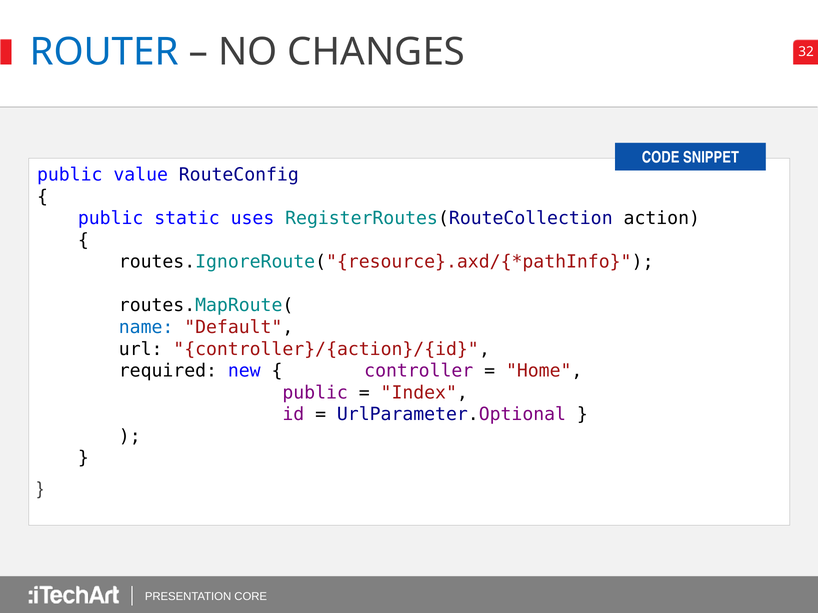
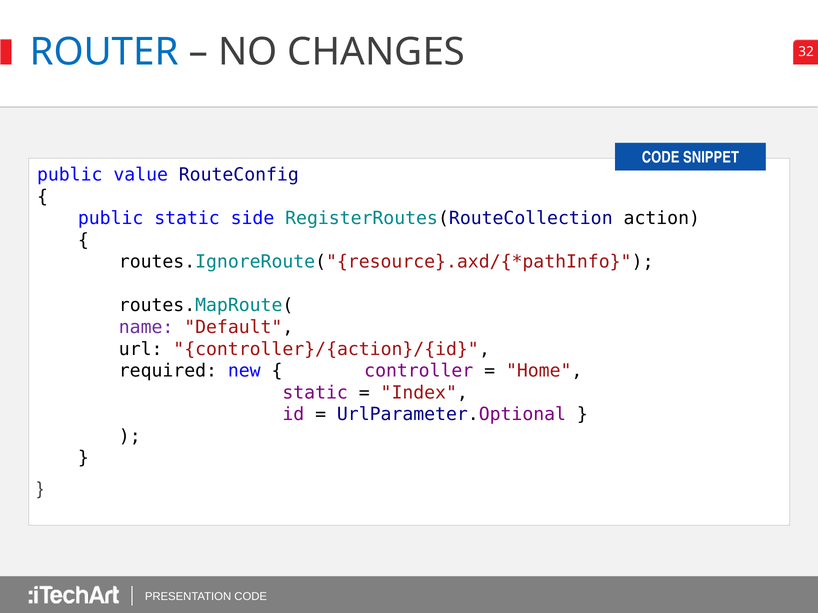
uses: uses -> side
name colour: blue -> purple
public at (315, 393): public -> static
CORE at (251, 597): CORE -> CODE
